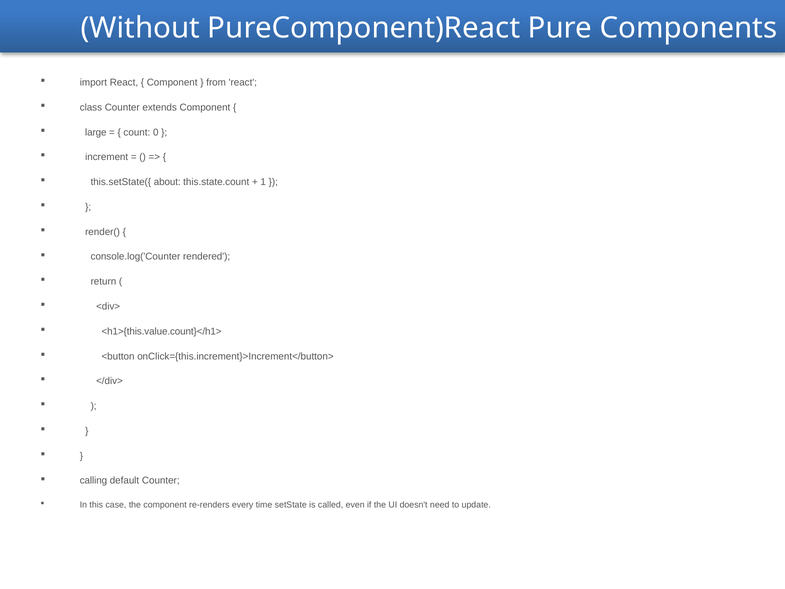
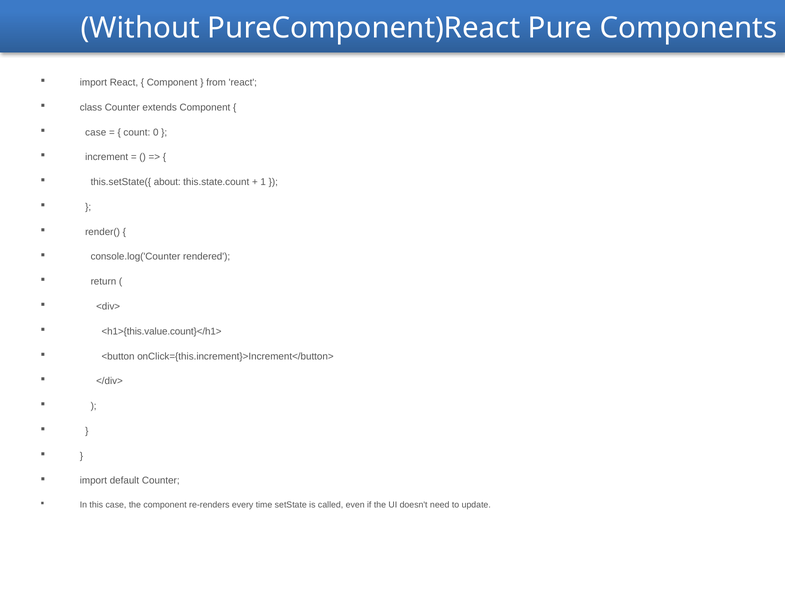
large at (96, 132): large -> case
calling at (93, 481): calling -> import
